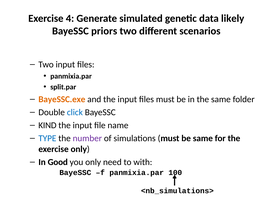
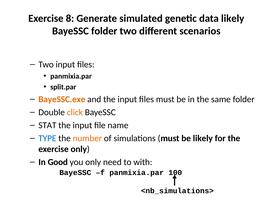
4: 4 -> 8
BayeSSC priors: priors -> folder
click colour: blue -> orange
KIND: KIND -> STAT
number colour: purple -> orange
be same: same -> likely
